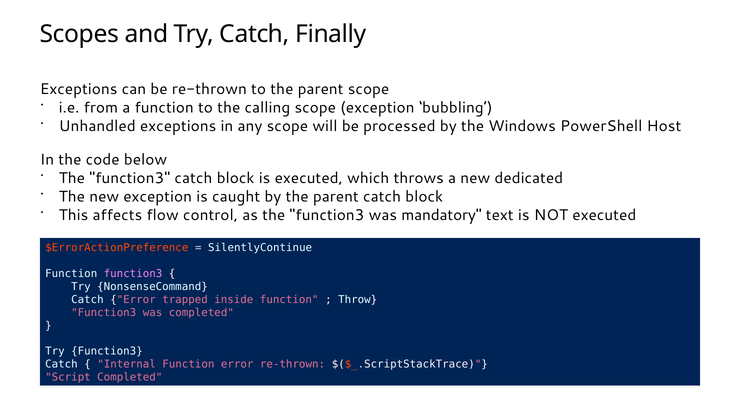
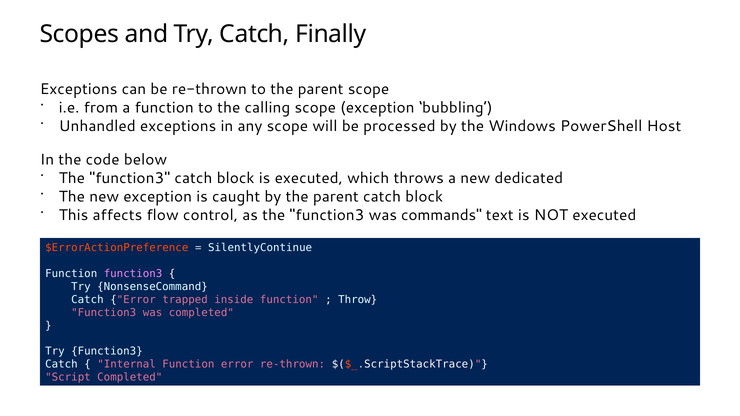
mandatory: mandatory -> commands
